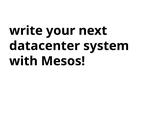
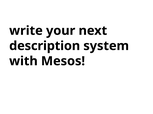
datacenter: datacenter -> description
